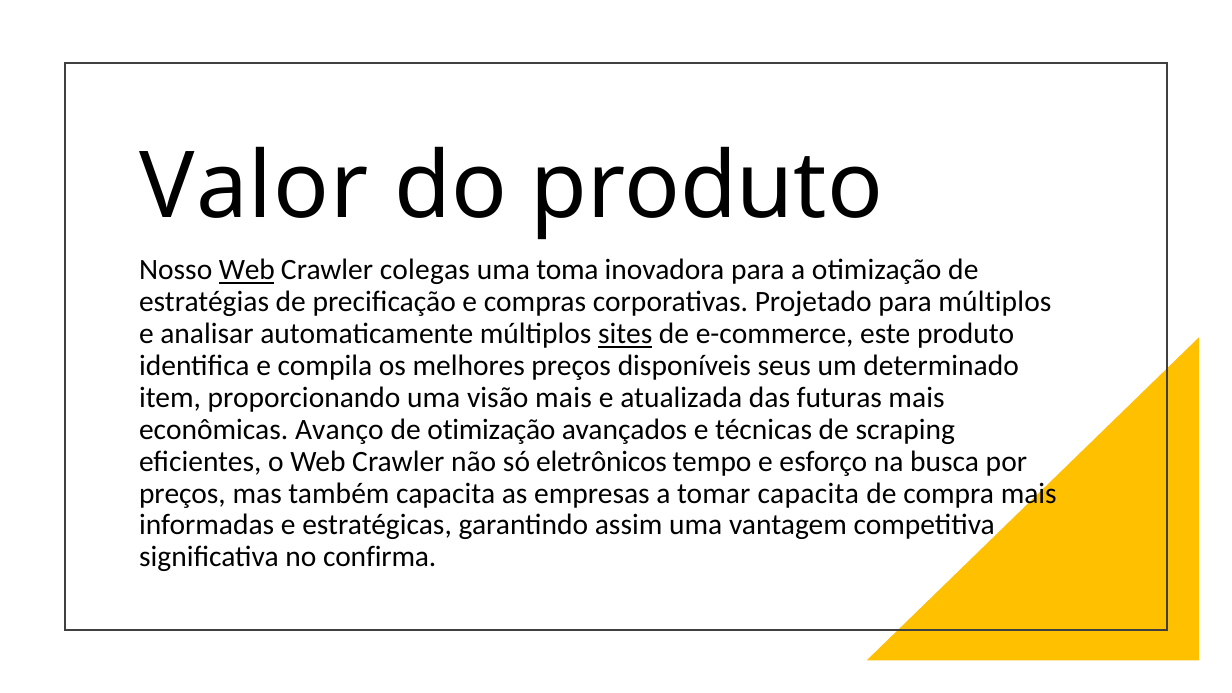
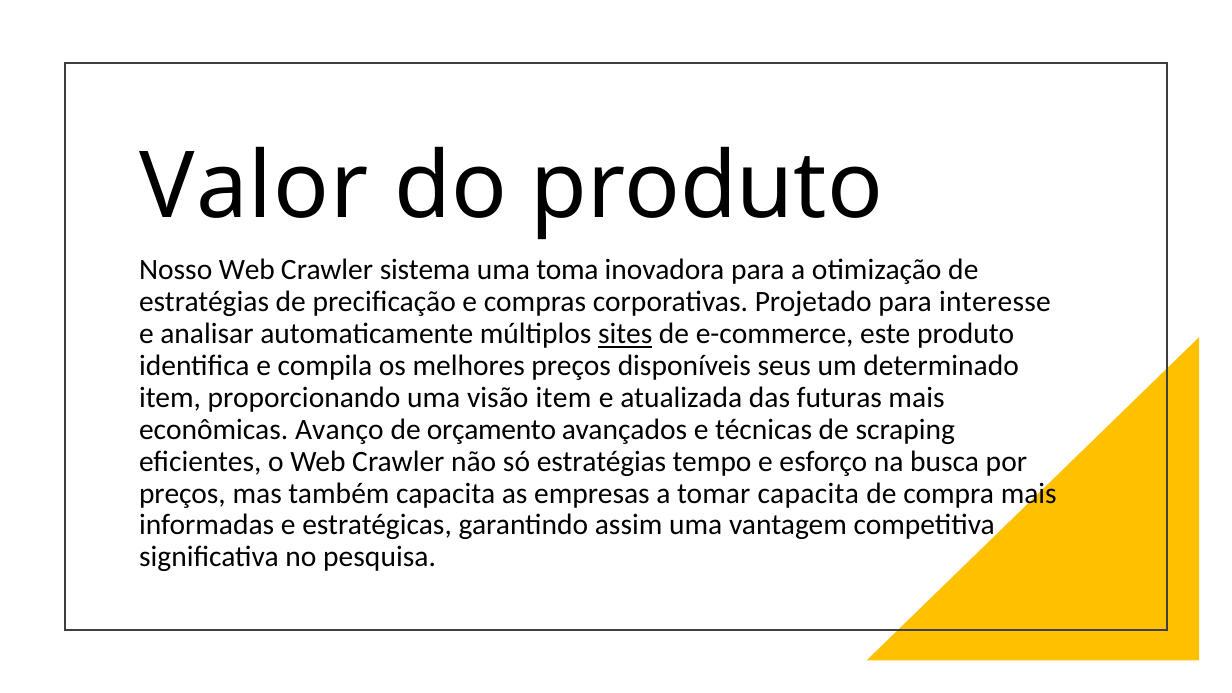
Web at (247, 270) underline: present -> none
colegas: colegas -> sistema
para múltiplos: múltiplos -> interesse
visão mais: mais -> item
de otimização: otimização -> orçamento
só eletrônicos: eletrônicos -> estratégias
confirma: confirma -> pesquisa
